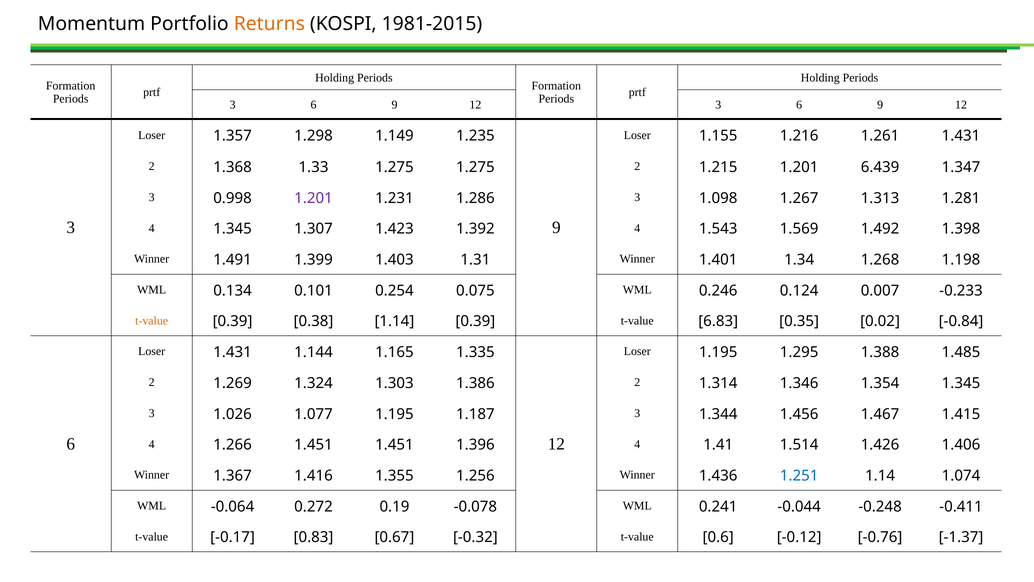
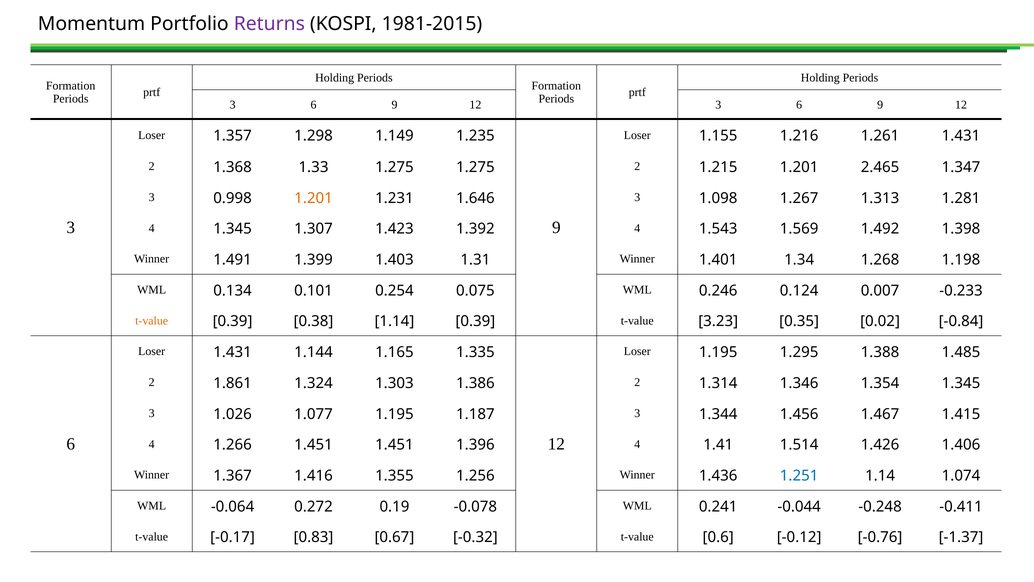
Returns colour: orange -> purple
6.439: 6.439 -> 2.465
1.201 at (314, 198) colour: purple -> orange
1.286: 1.286 -> 1.646
6.83: 6.83 -> 3.23
1.269: 1.269 -> 1.861
